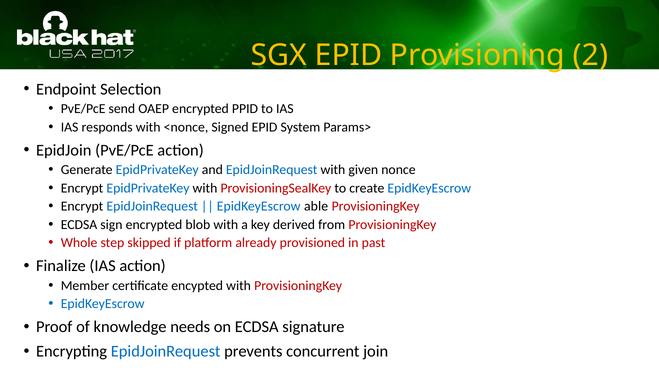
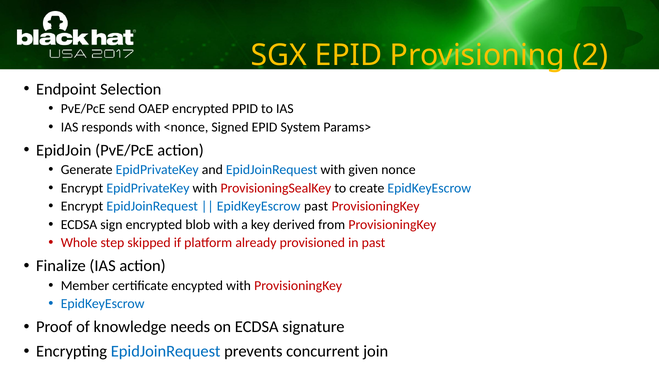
EpidKeyEscrow able: able -> past
